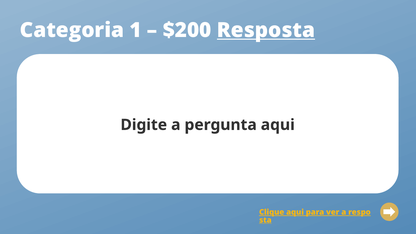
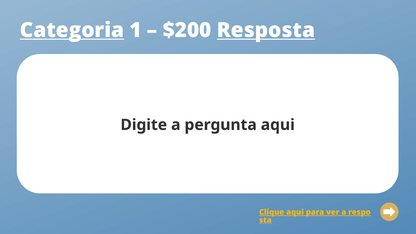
Categoria underline: none -> present
